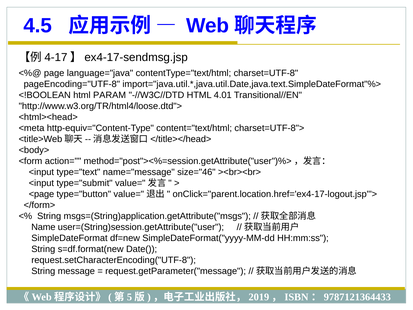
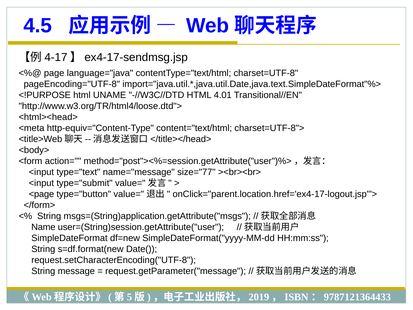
<!BOOLEAN: <!BOOLEAN -> <!PURPOSE
PARAM: PARAM -> UNAME
size="46: size="46 -> size="77
